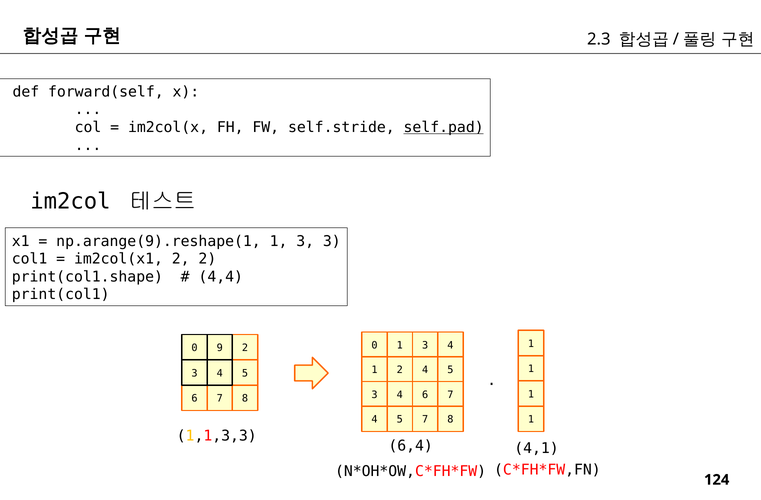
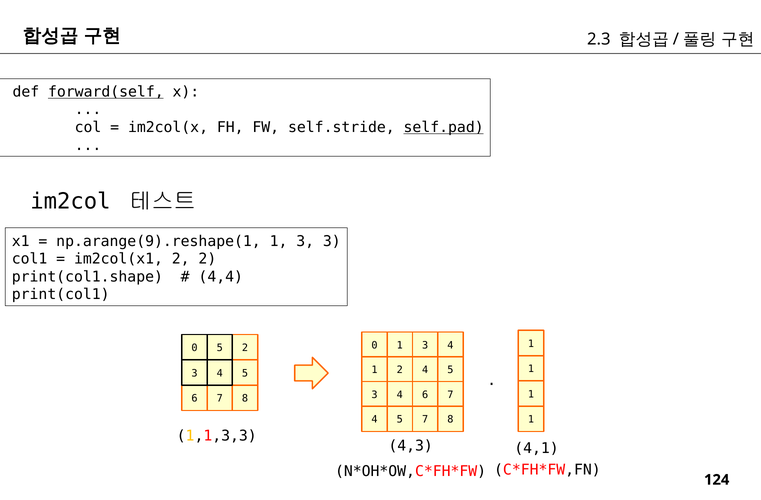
forward(self underline: none -> present
0 9: 9 -> 5
6,4: 6,4 -> 4,3
